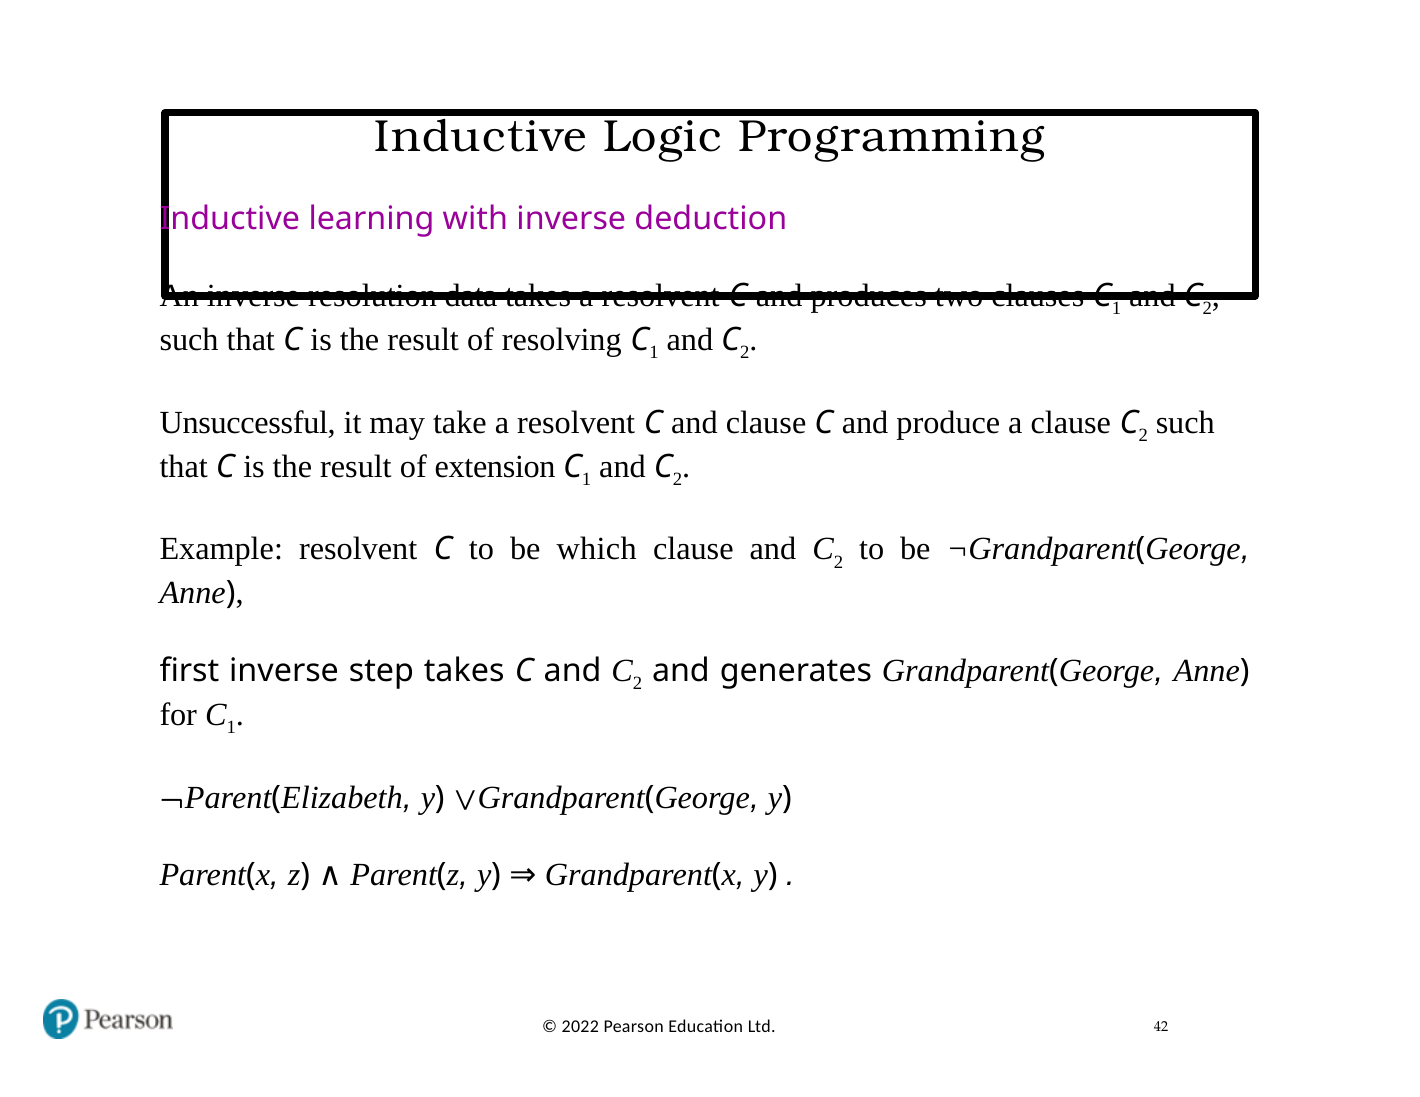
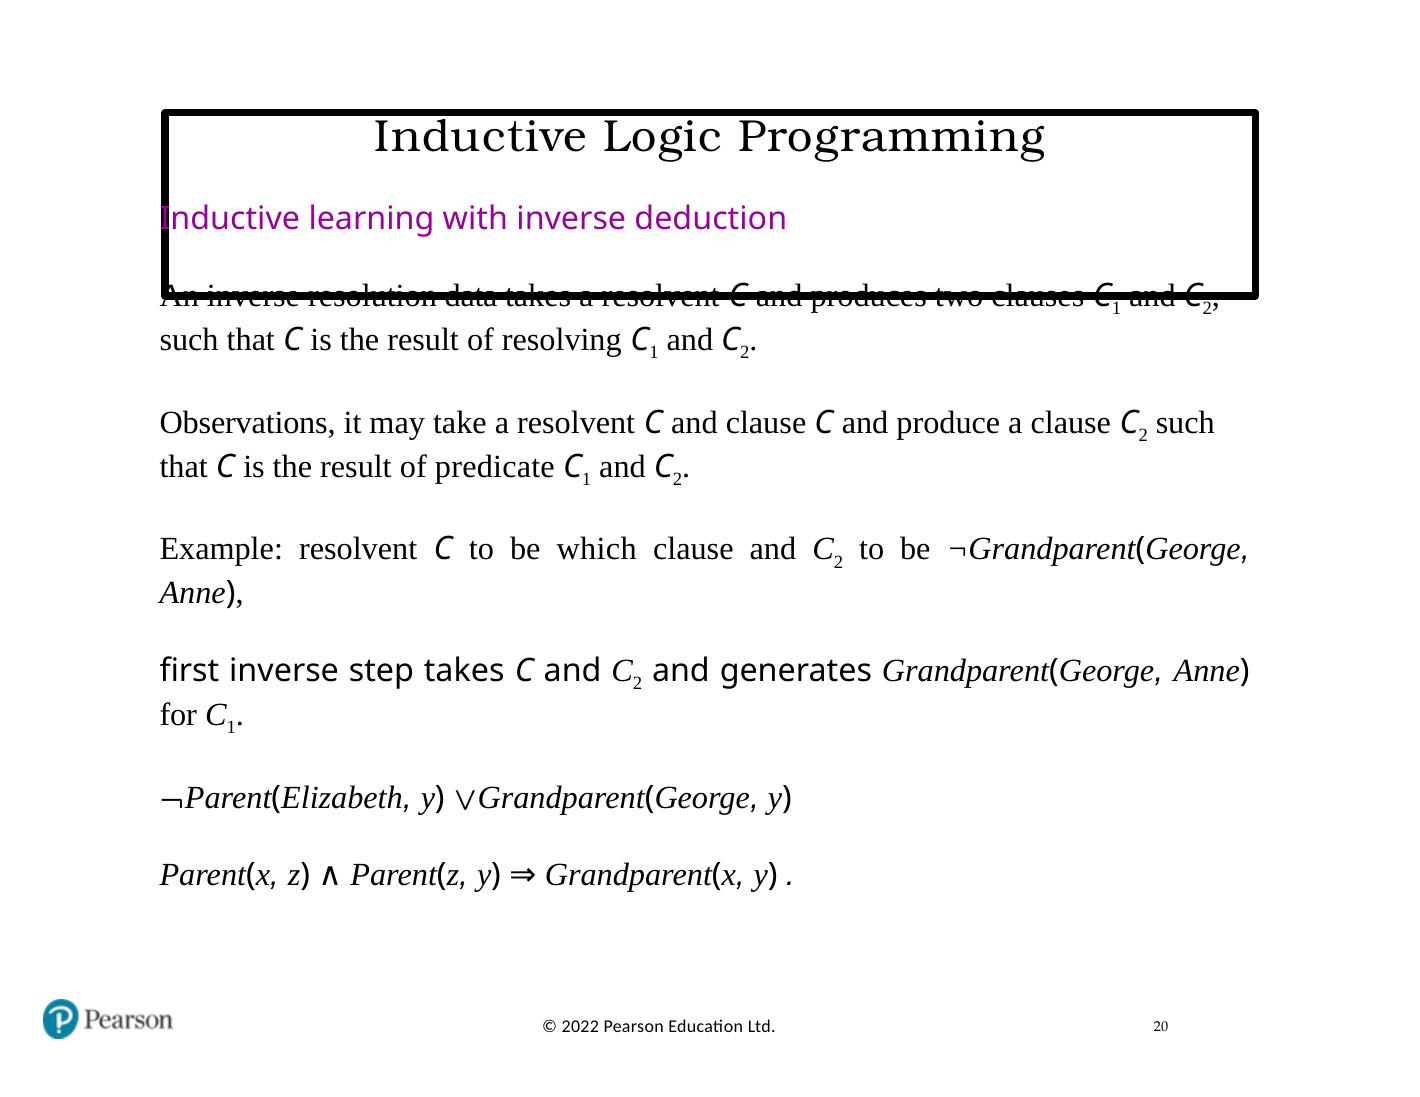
Unsuccessful: Unsuccessful -> Observations
extension: extension -> predicate
42: 42 -> 20
